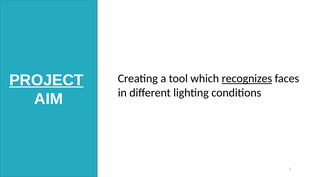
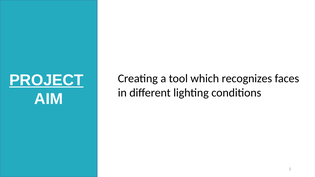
recognizes underline: present -> none
